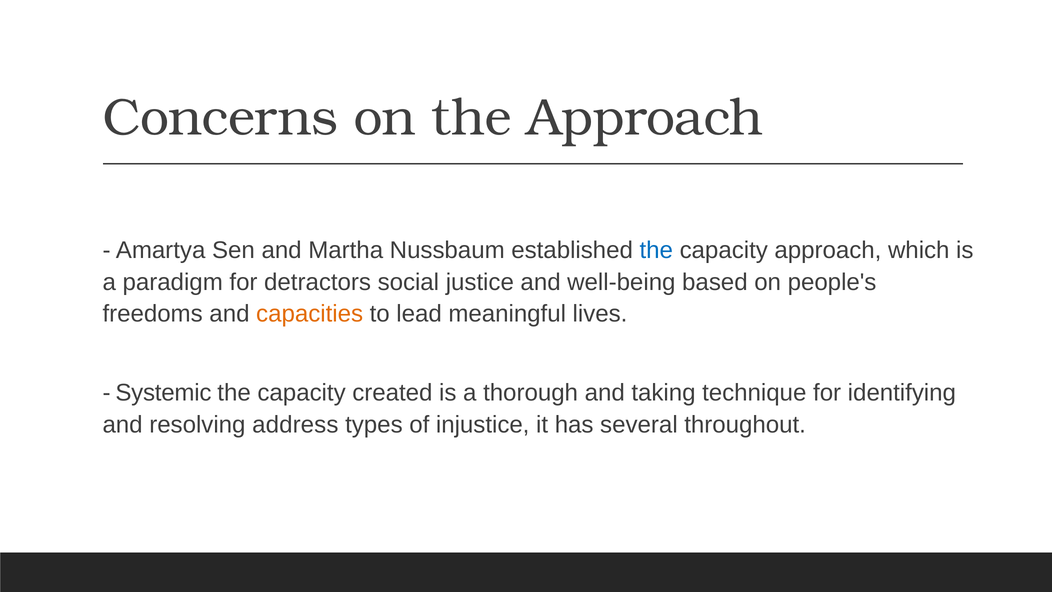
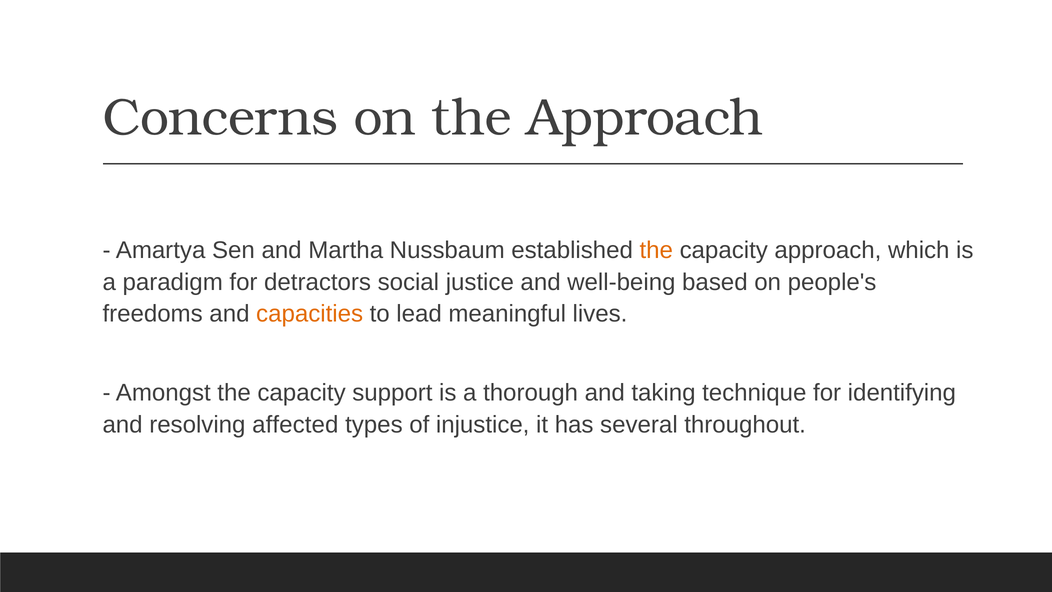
the at (656, 250) colour: blue -> orange
Systemic: Systemic -> Amongst
created: created -> support
address: address -> affected
